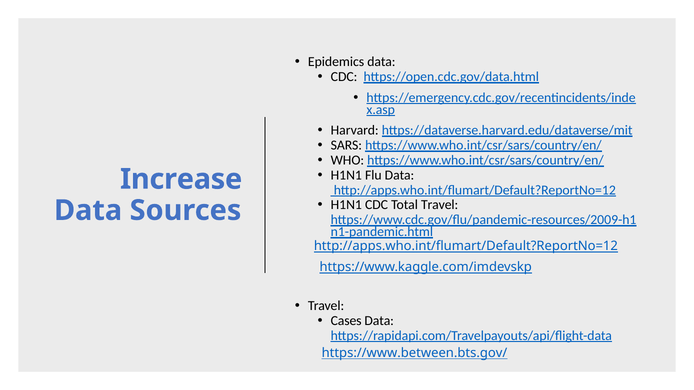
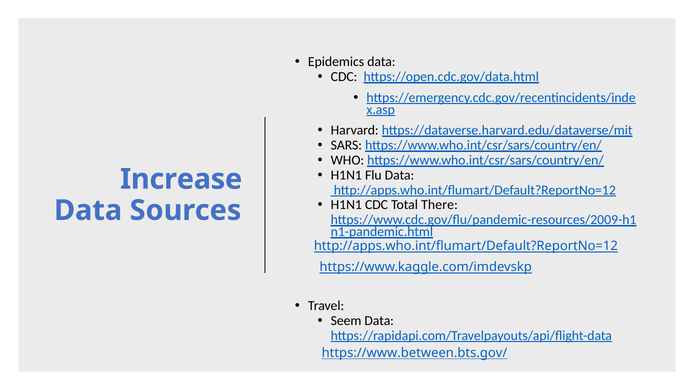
Total Travel: Travel -> There
Cases: Cases -> Seem
